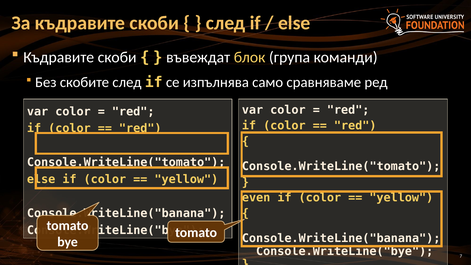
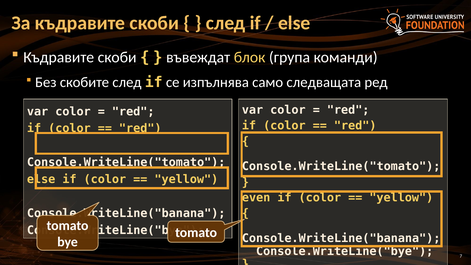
сравняваме: сравняваме -> следващата
